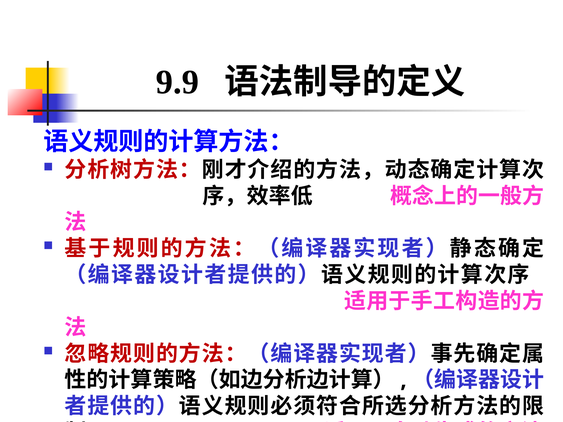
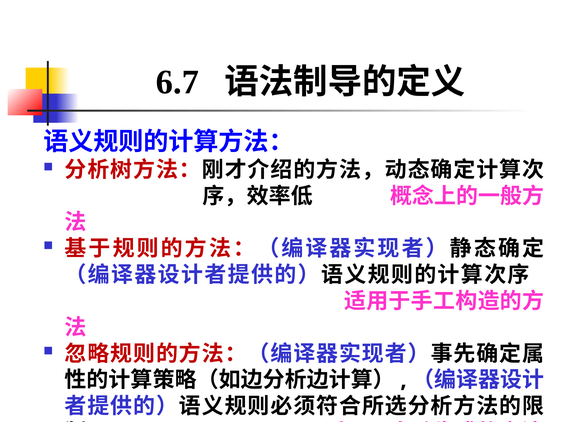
9.9: 9.9 -> 6.7
